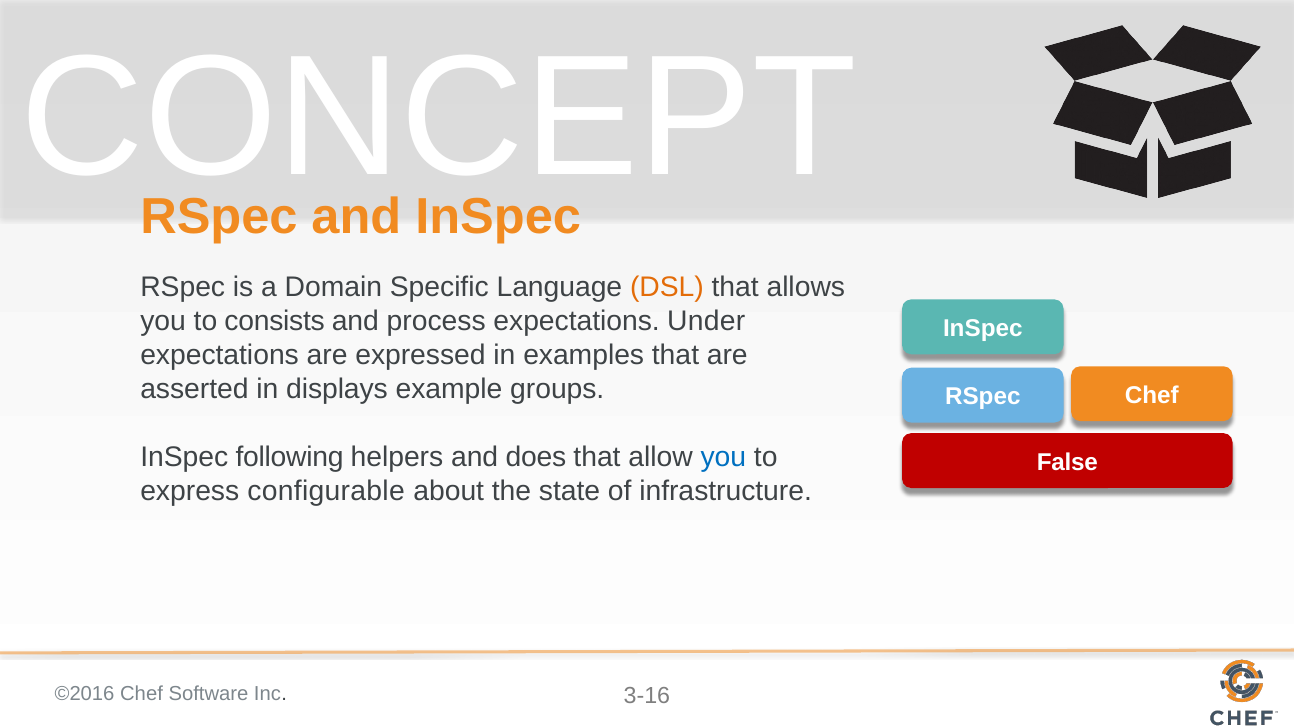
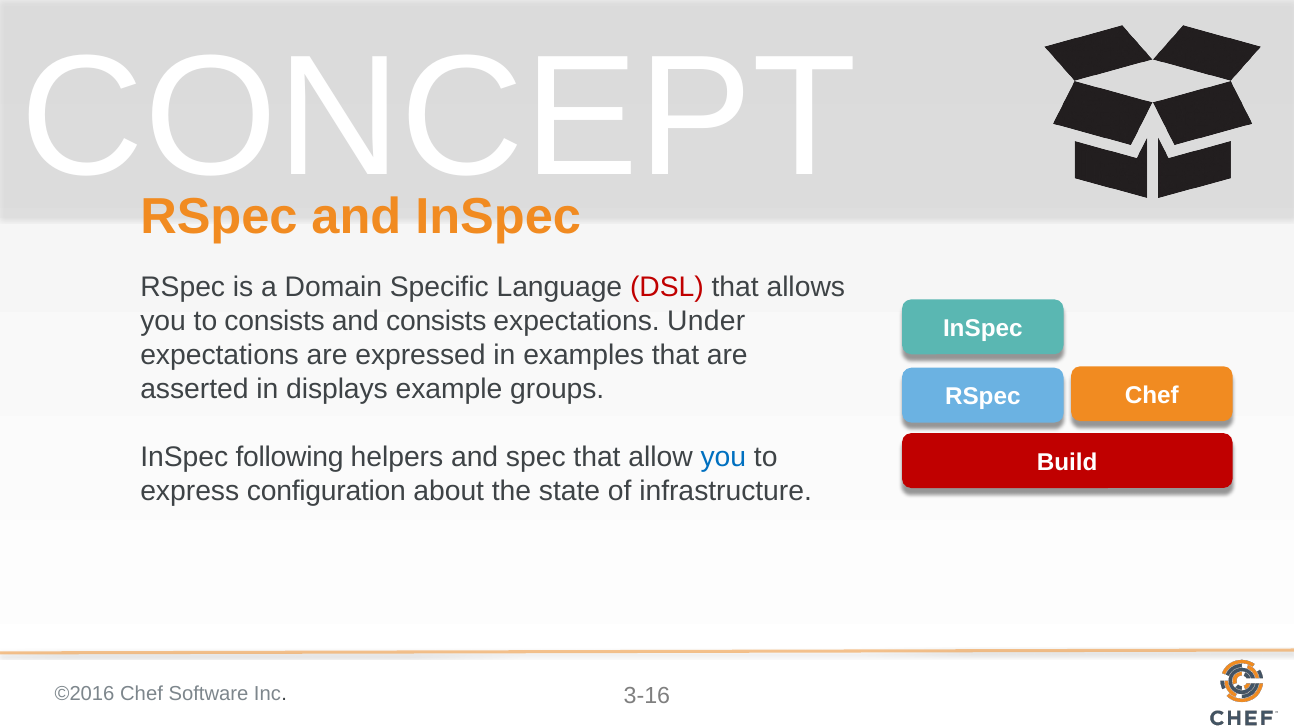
DSL colour: orange -> red
and process: process -> consists
does: does -> spec
False: False -> Build
configurable: configurable -> configuration
